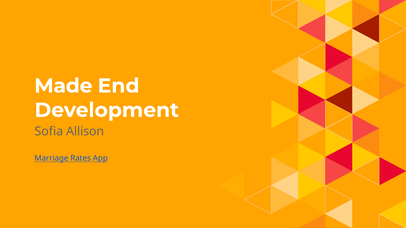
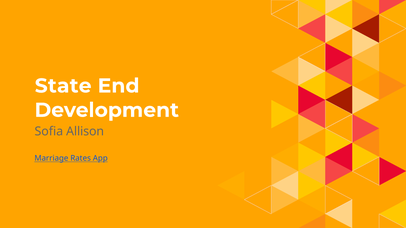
Made: Made -> State
